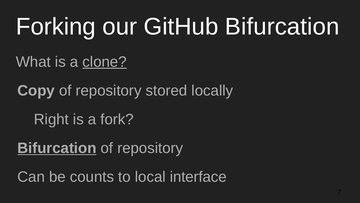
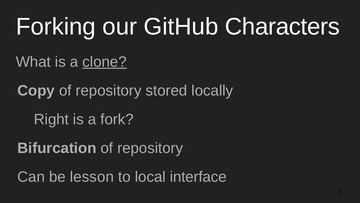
GitHub Bifurcation: Bifurcation -> Characters
Bifurcation at (57, 148) underline: present -> none
counts: counts -> lesson
